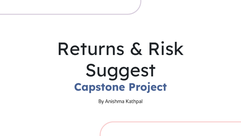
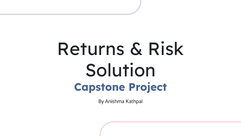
Suggest: Suggest -> Solution
